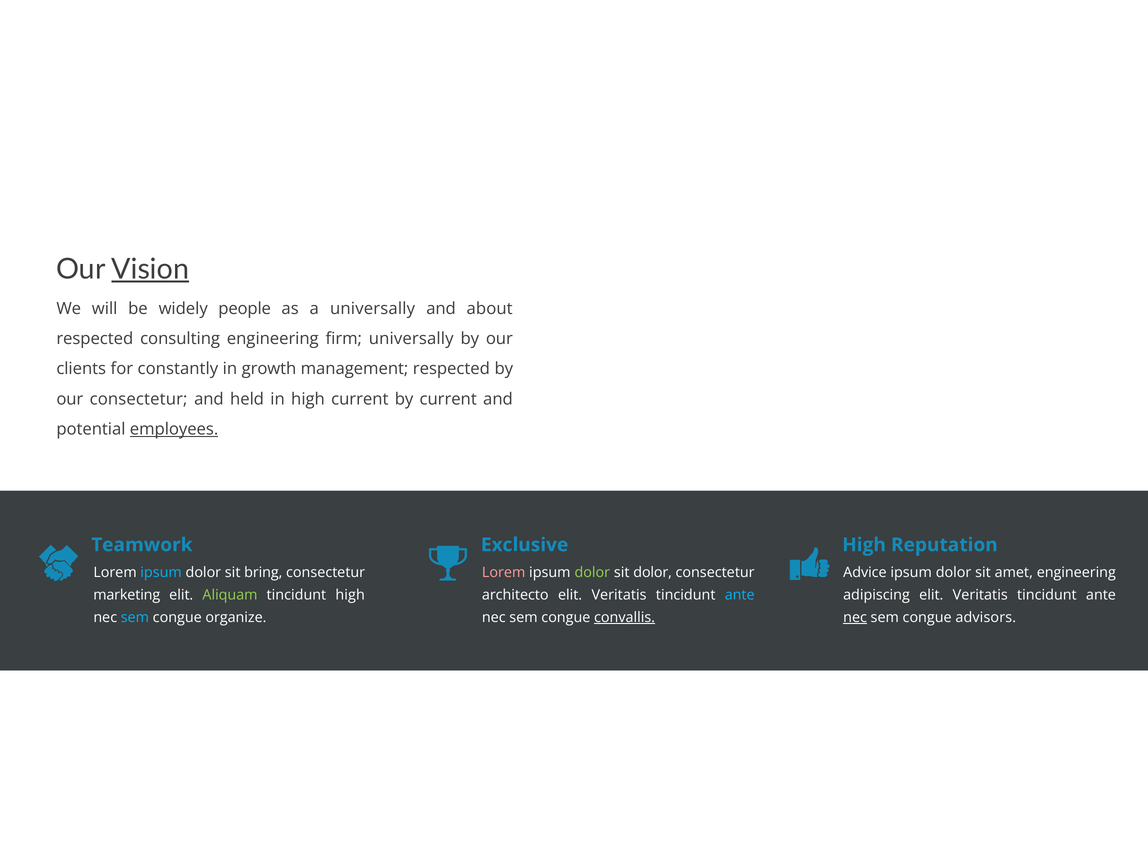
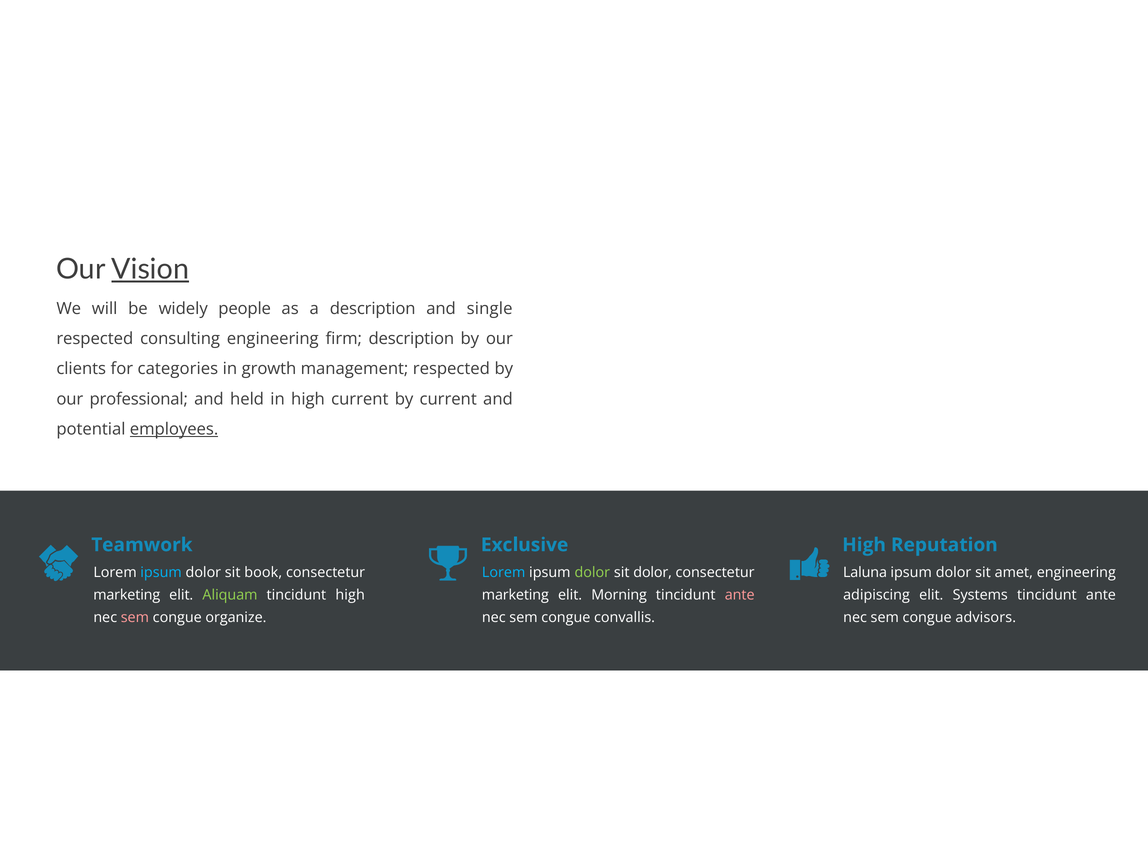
a universally: universally -> description
about: about -> single
firm universally: universally -> description
constantly: constantly -> categories
our consectetur: consectetur -> professional
bring: bring -> book
Lorem at (504, 573) colour: pink -> light blue
Advice: Advice -> Laluna
architecto at (515, 595): architecto -> marketing
Veritatis at (619, 595): Veritatis -> Morning
ante at (740, 595) colour: light blue -> pink
adipiscing elit Veritatis: Veritatis -> Systems
sem at (135, 617) colour: light blue -> pink
convallis underline: present -> none
nec at (855, 617) underline: present -> none
